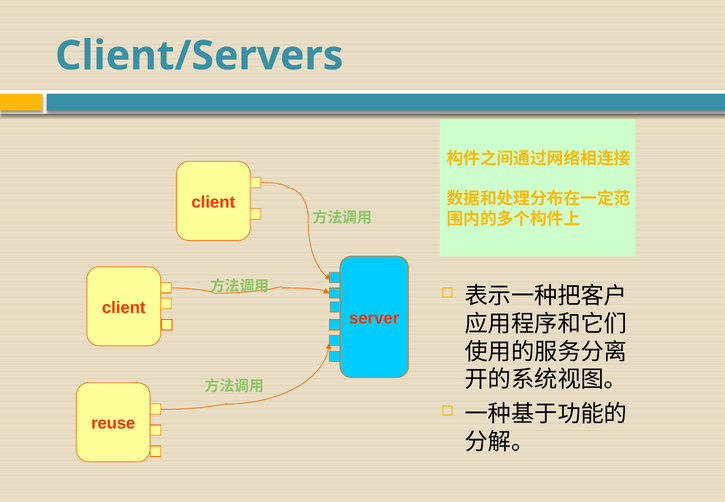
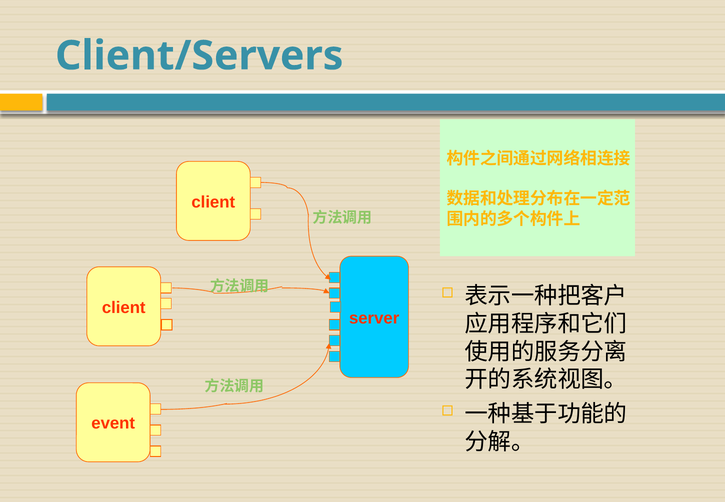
reuse: reuse -> event
